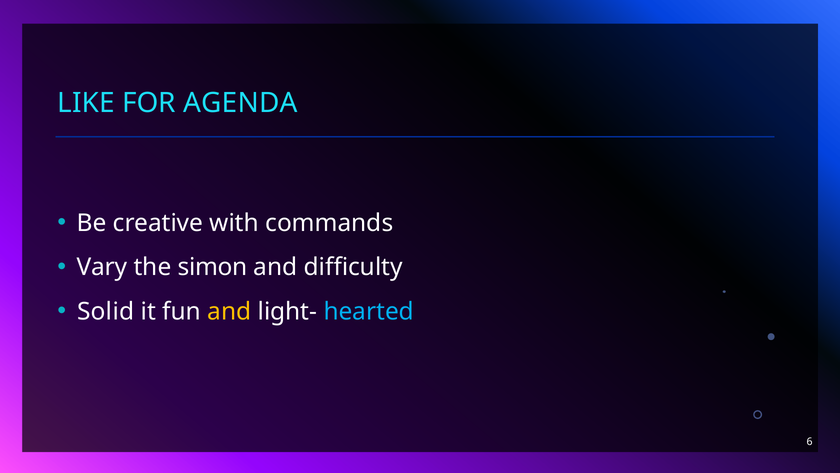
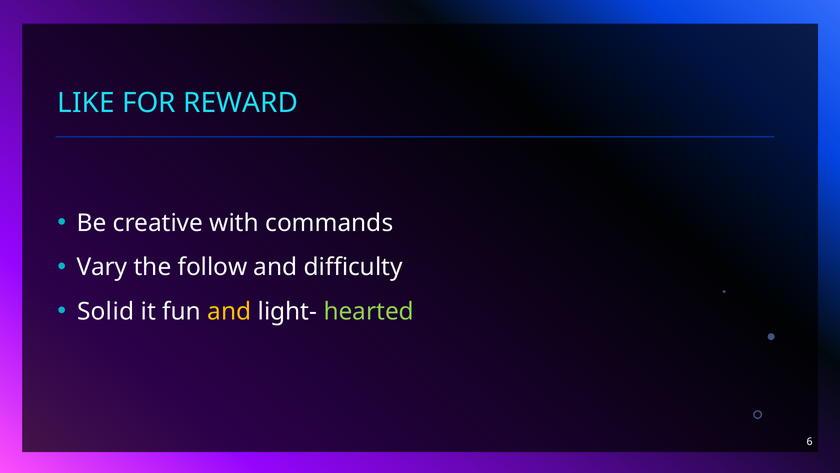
AGENDA: AGENDA -> REWARD
simon: simon -> follow
hearted colour: light blue -> light green
